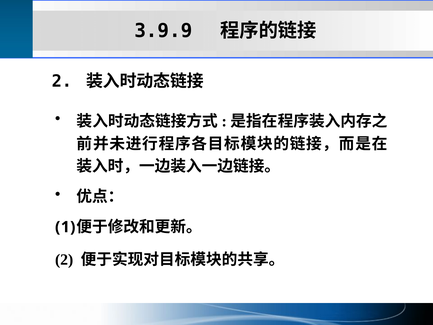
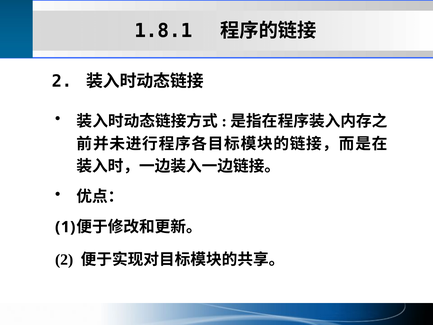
3.9.9: 3.9.9 -> 1.8.1
